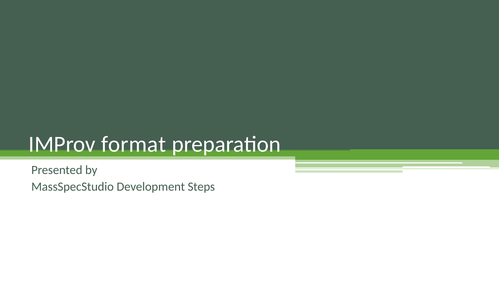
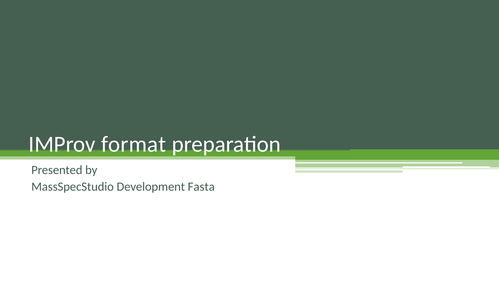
Steps: Steps -> Fasta
